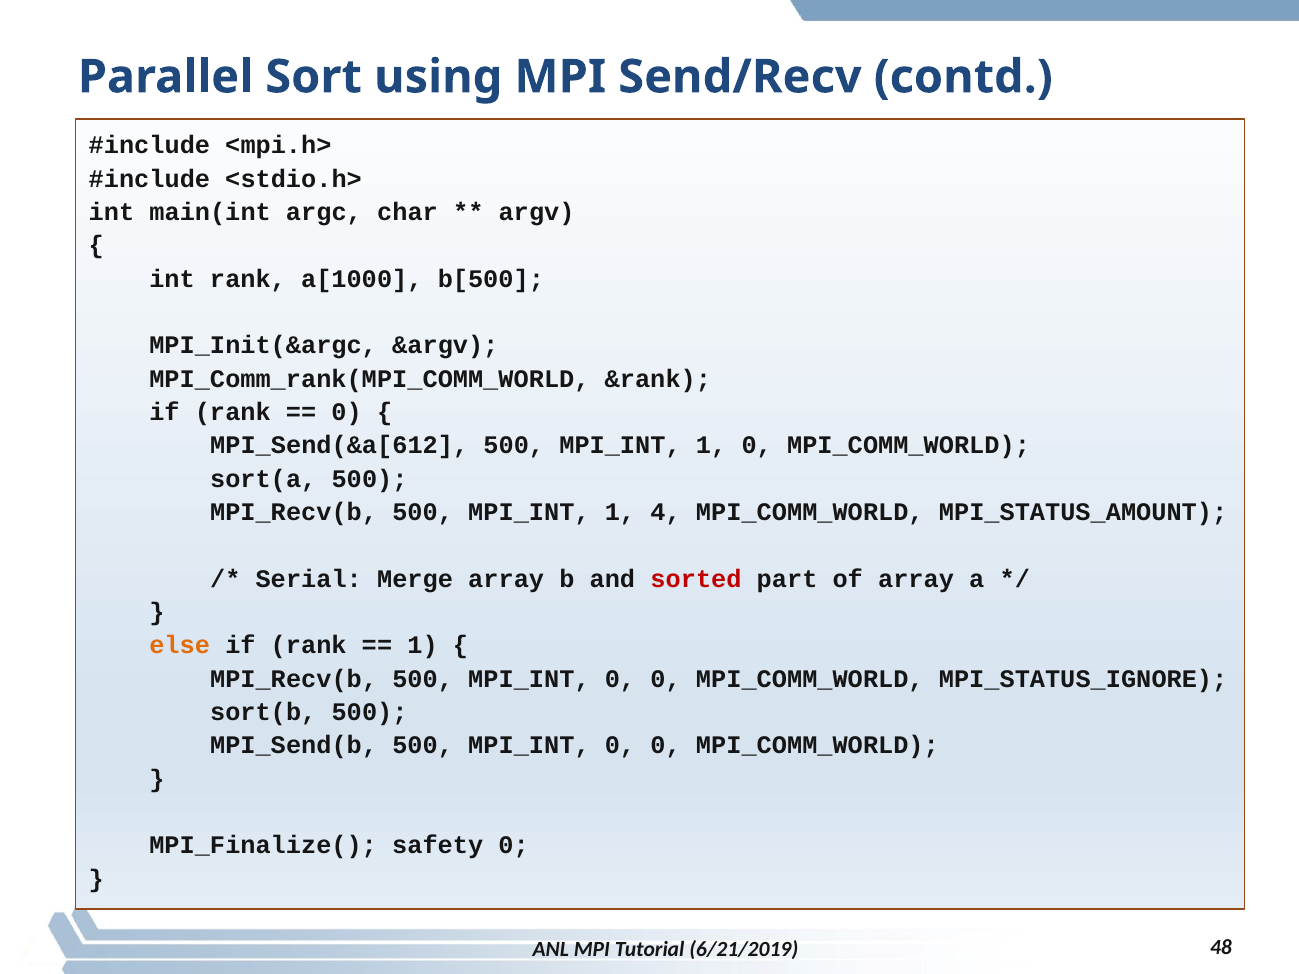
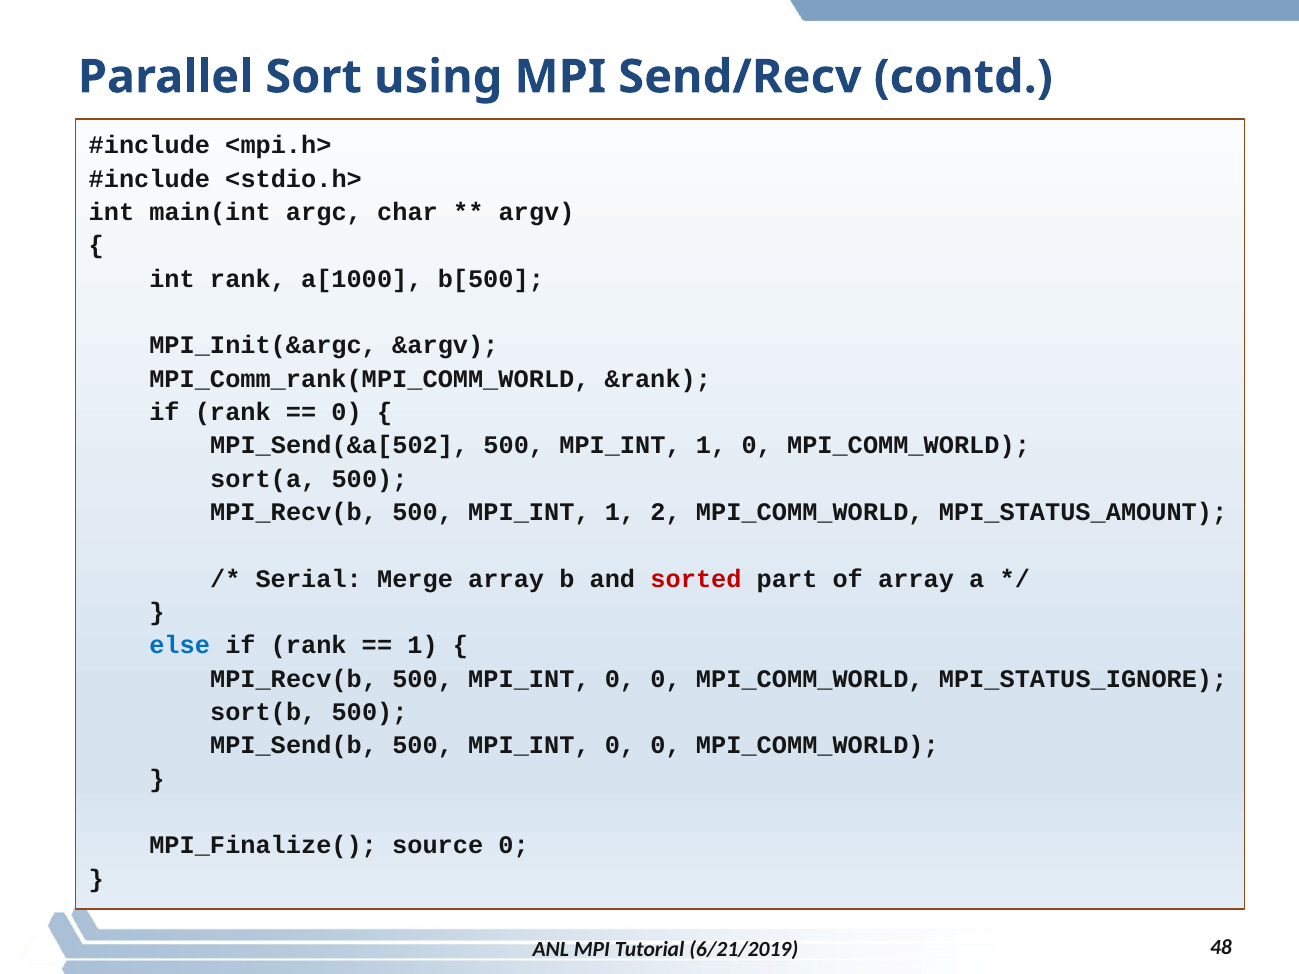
MPI_Send(&a[612: MPI_Send(&a[612 -> MPI_Send(&a[502
4: 4 -> 2
else colour: orange -> blue
safety: safety -> source
